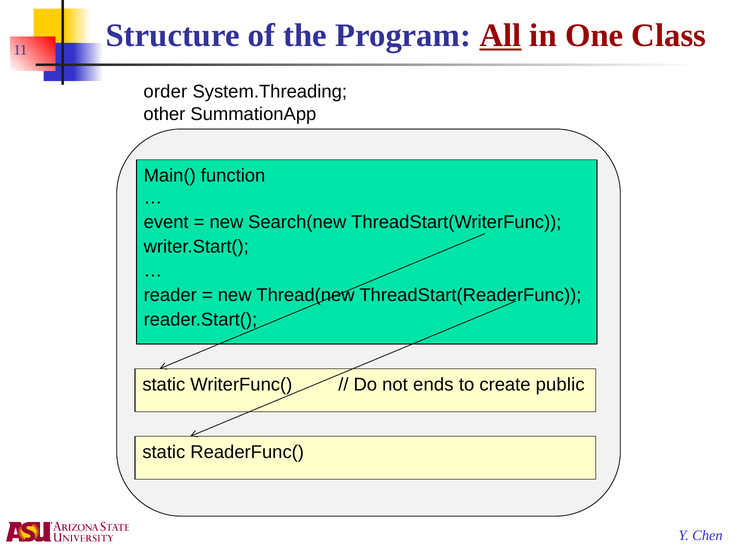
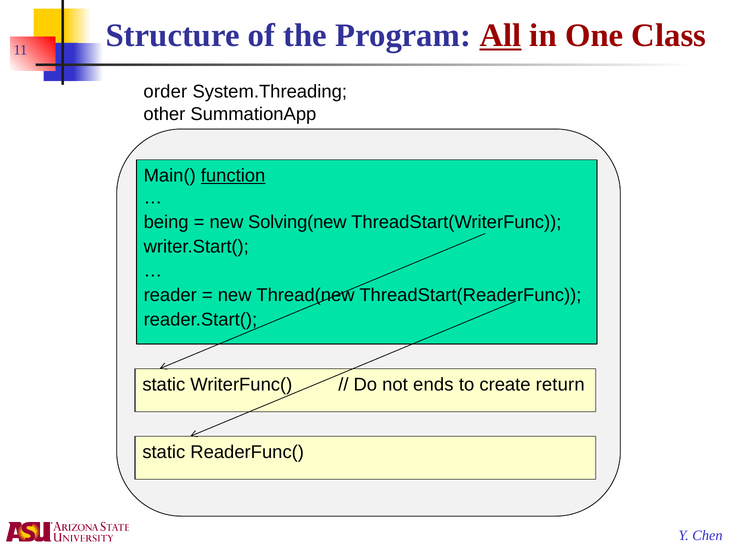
function underline: none -> present
event: event -> being
Search(new: Search(new -> Solving(new
public: public -> return
